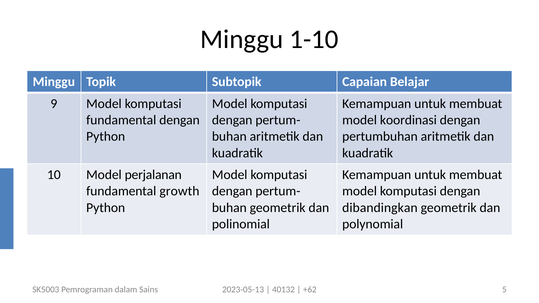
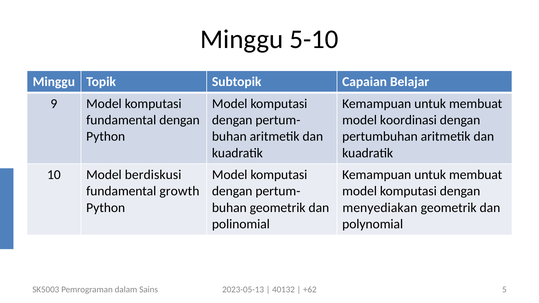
1-10: 1-10 -> 5-10
perjalanan: perjalanan -> berdiskusi
dibandingkan: dibandingkan -> menyediakan
